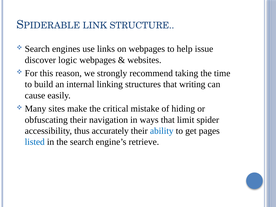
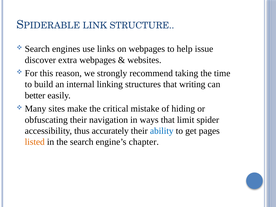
logic: logic -> extra
cause: cause -> better
listed colour: blue -> orange
retrieve: retrieve -> chapter
